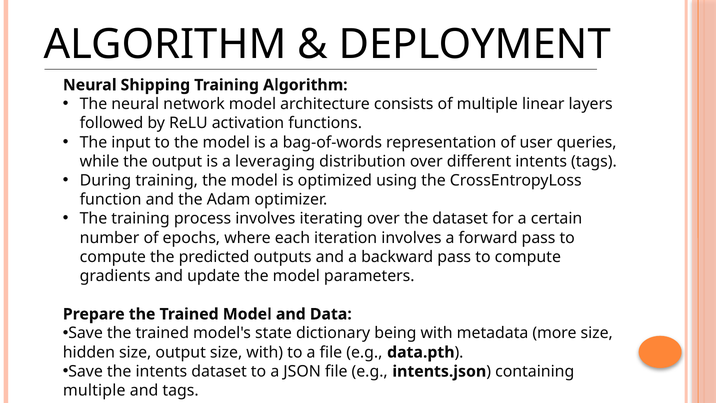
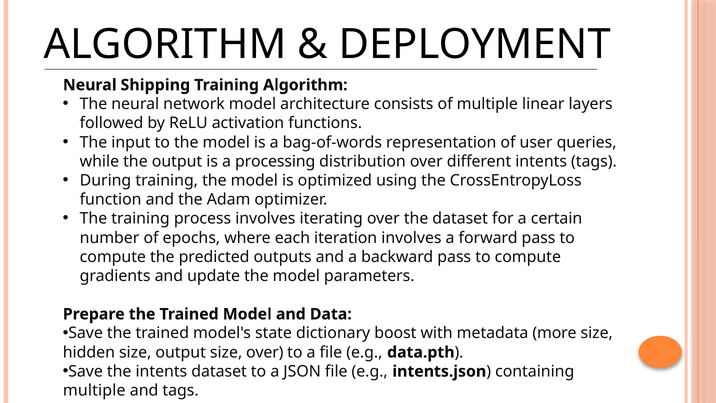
leveraging: leveraging -> processing
being: being -> boost
size with: with -> over
